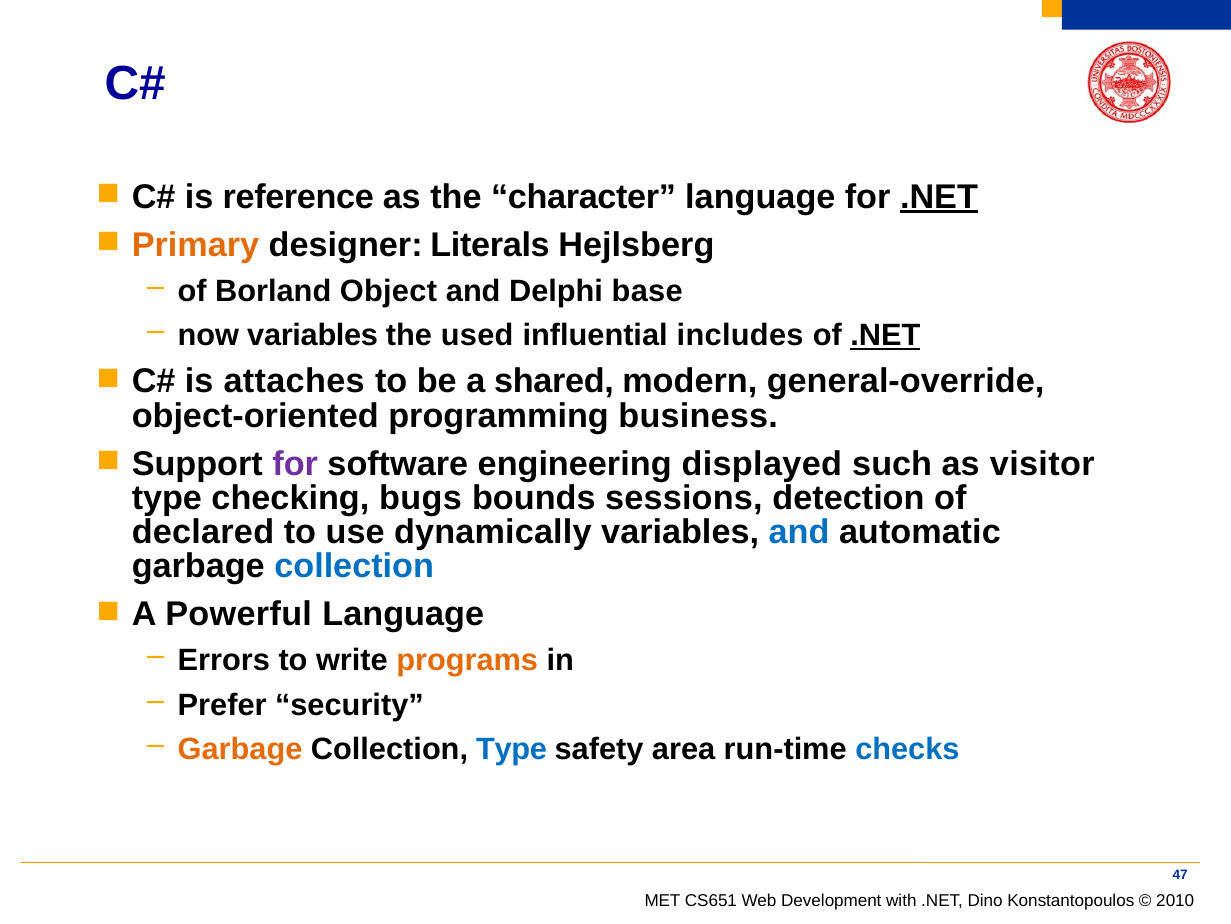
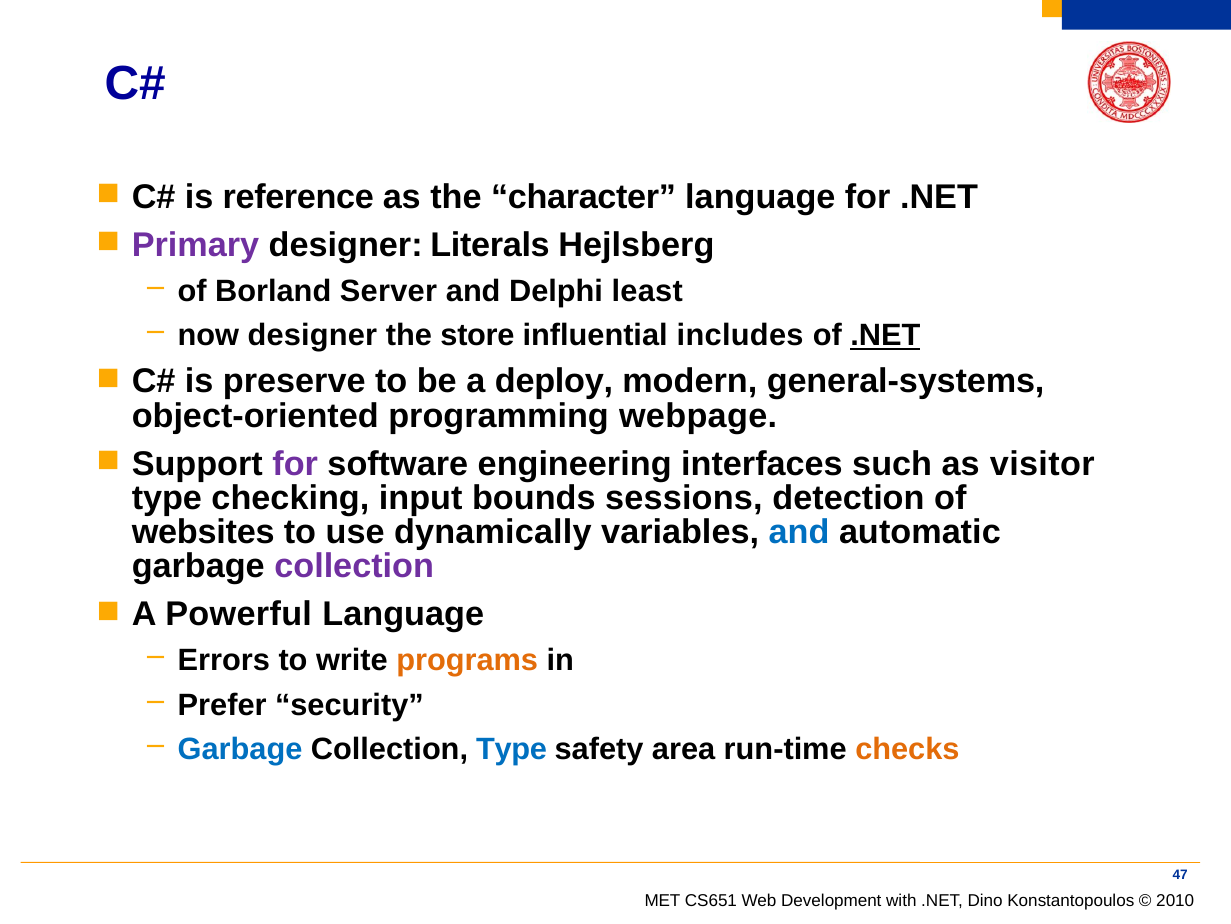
.NET at (939, 197) underline: present -> none
Primary colour: orange -> purple
Object: Object -> Server
base: base -> least
now variables: variables -> designer
used: used -> store
attaches: attaches -> preserve
shared: shared -> deploy
general-override: general-override -> general-systems
business: business -> webpage
displayed: displayed -> interfaces
bugs: bugs -> input
declared: declared -> websites
collection at (354, 566) colour: blue -> purple
Garbage at (240, 749) colour: orange -> blue
checks colour: blue -> orange
